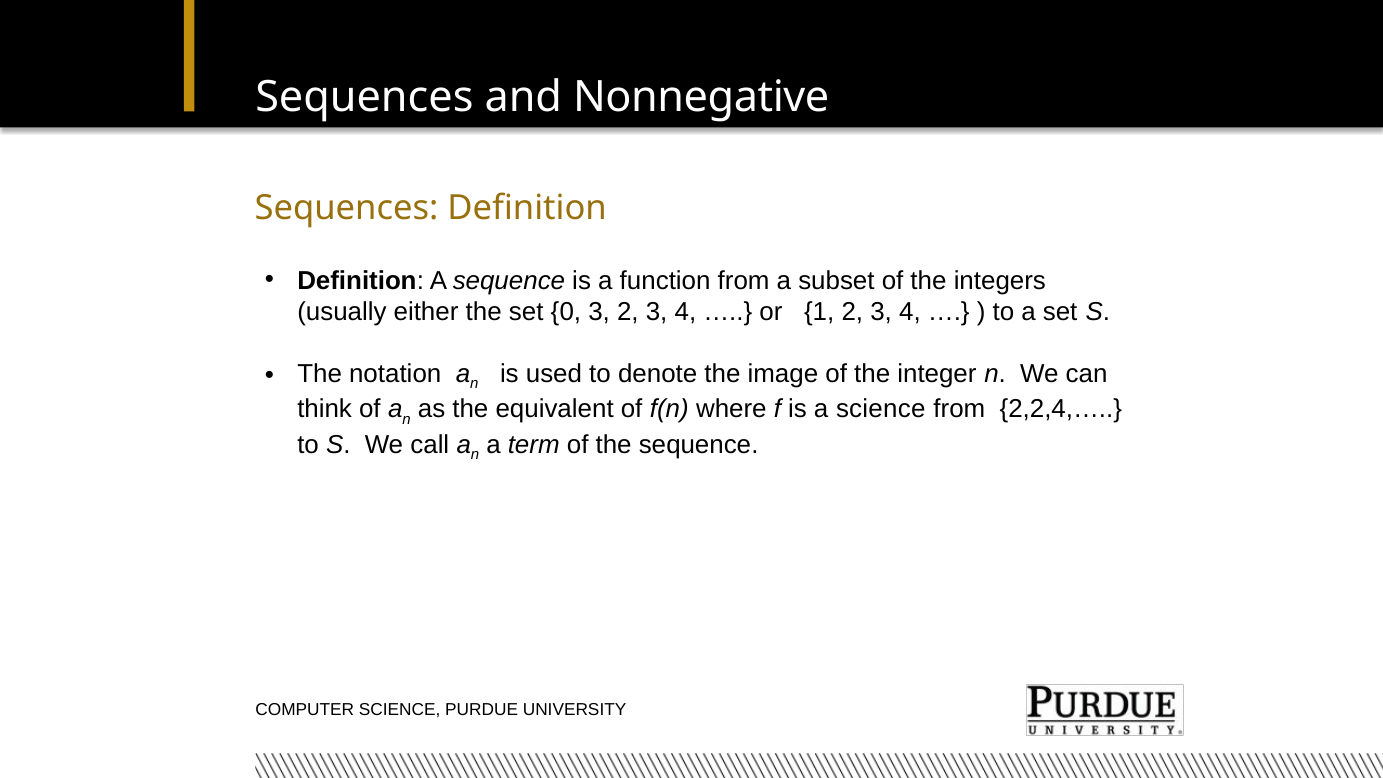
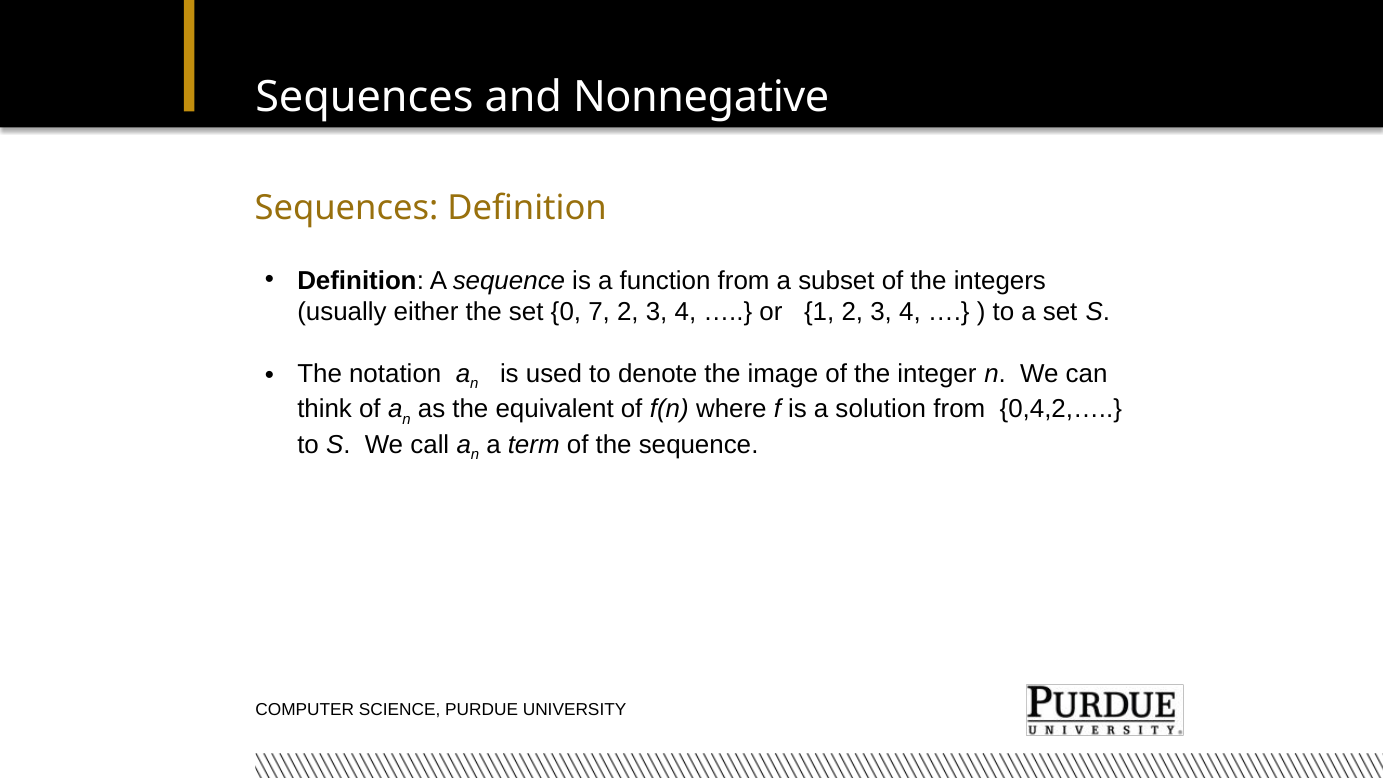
0 3: 3 -> 7
a science: science -> solution
2,2,4,…: 2,2,4,… -> 0,4,2,…
